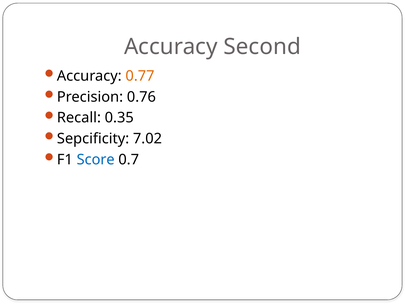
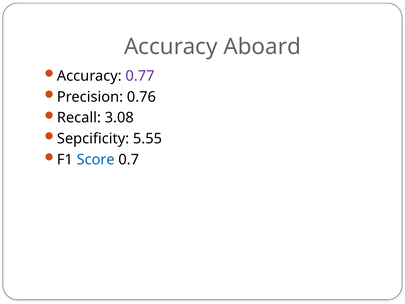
Second: Second -> Aboard
0.77 colour: orange -> purple
0.35: 0.35 -> 3.08
7.02: 7.02 -> 5.55
